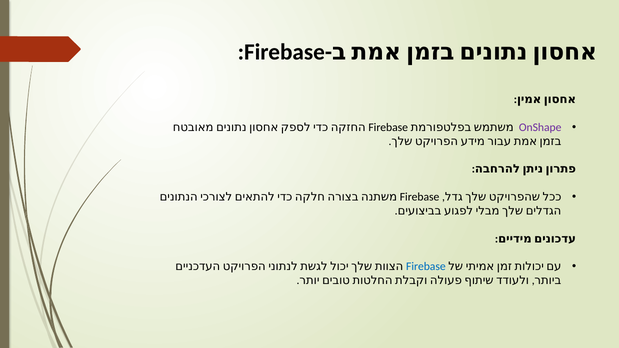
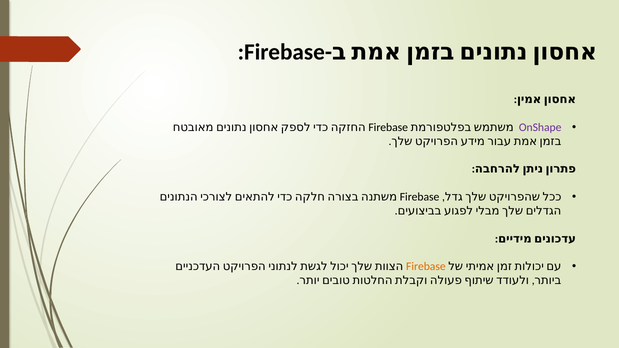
Firebase at (426, 267) colour: blue -> orange
